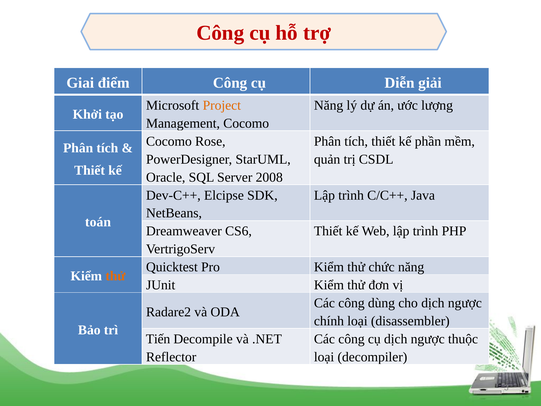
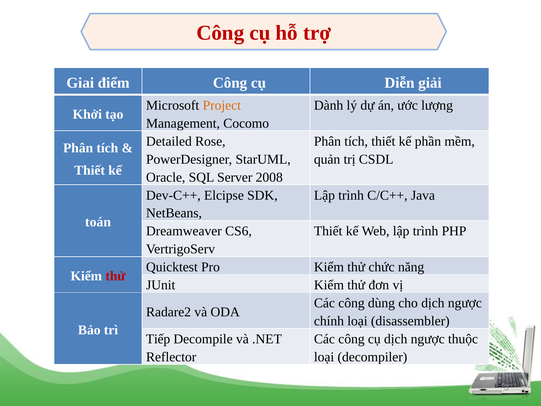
Năng at (329, 105): Năng -> Dành
Cocomo at (169, 141): Cocomo -> Detailed
thử at (115, 276) colour: orange -> red
Tiến: Tiến -> Tiếp
